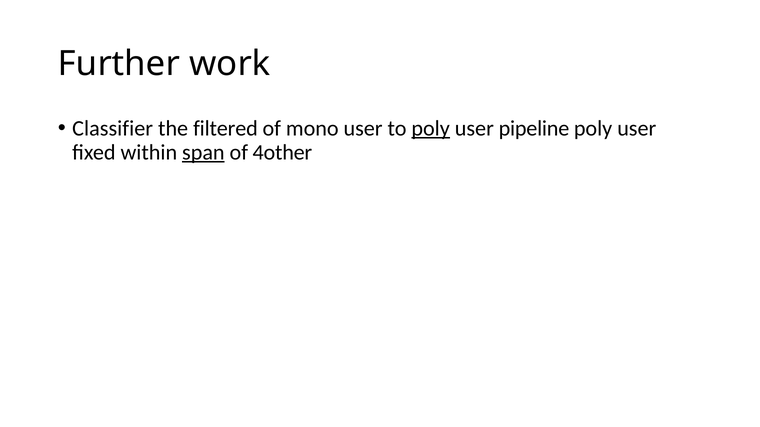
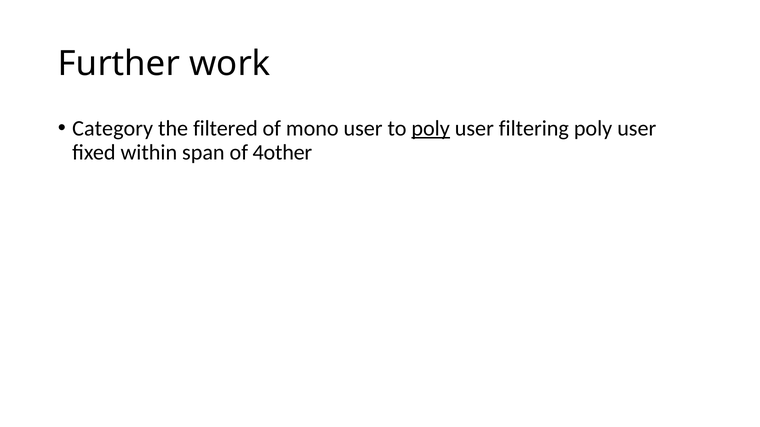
Classifier: Classifier -> Category
pipeline: pipeline -> filtering
span underline: present -> none
